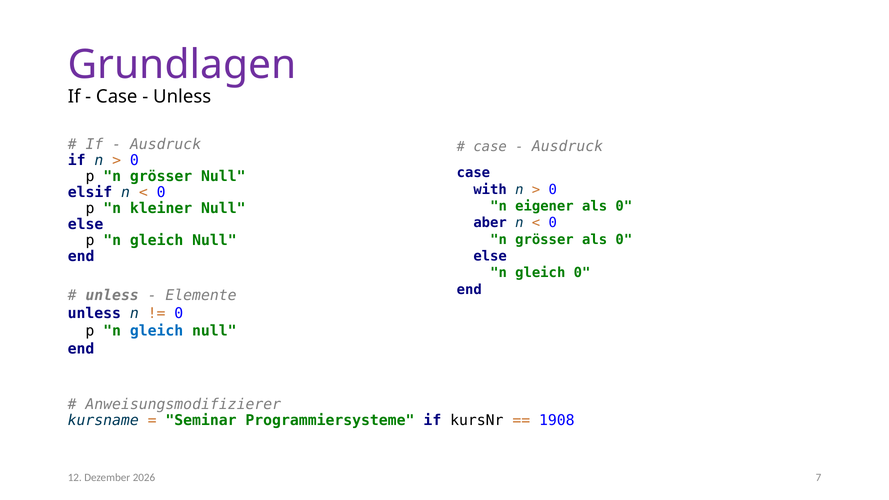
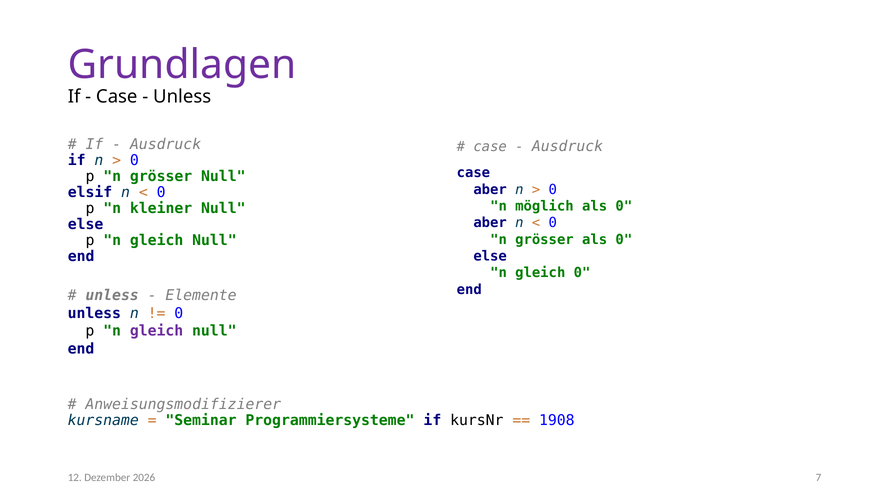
with at (490, 189): with -> aber
eigener: eigener -> möglich
gleich at (157, 331) colour: blue -> purple
